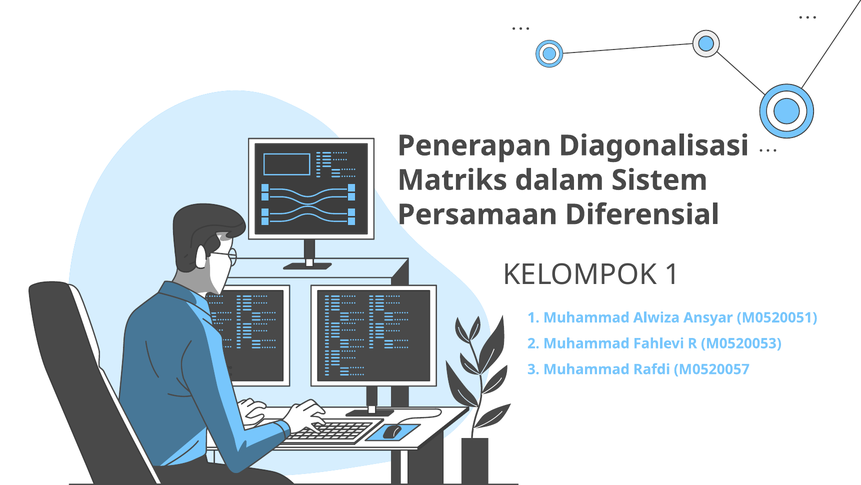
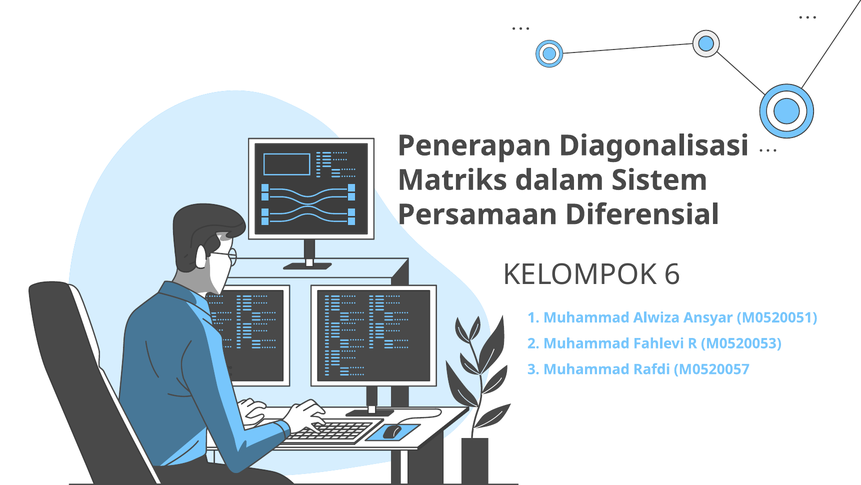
KELOMPOK 1: 1 -> 6
